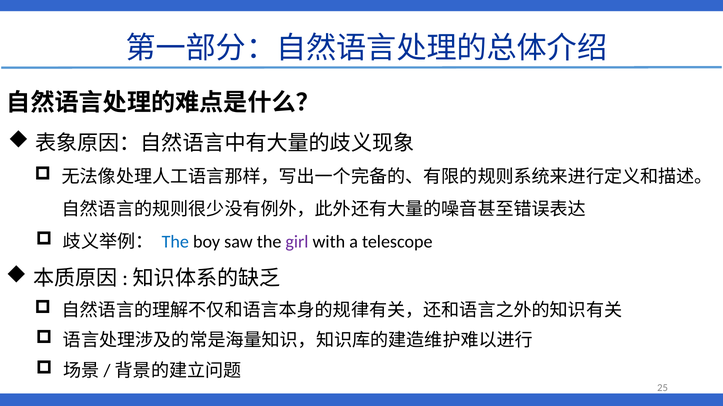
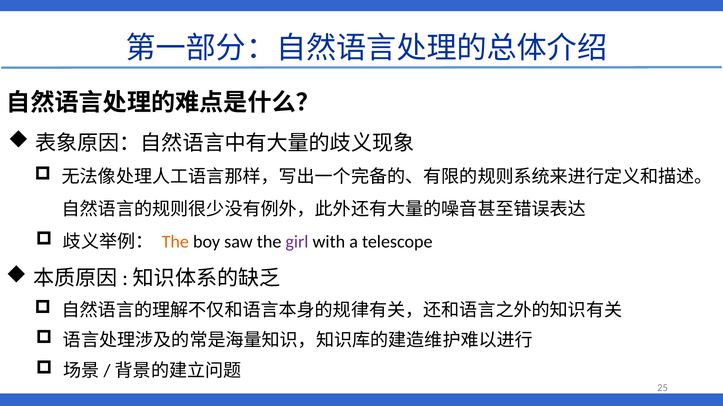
The at (175, 242) colour: blue -> orange
